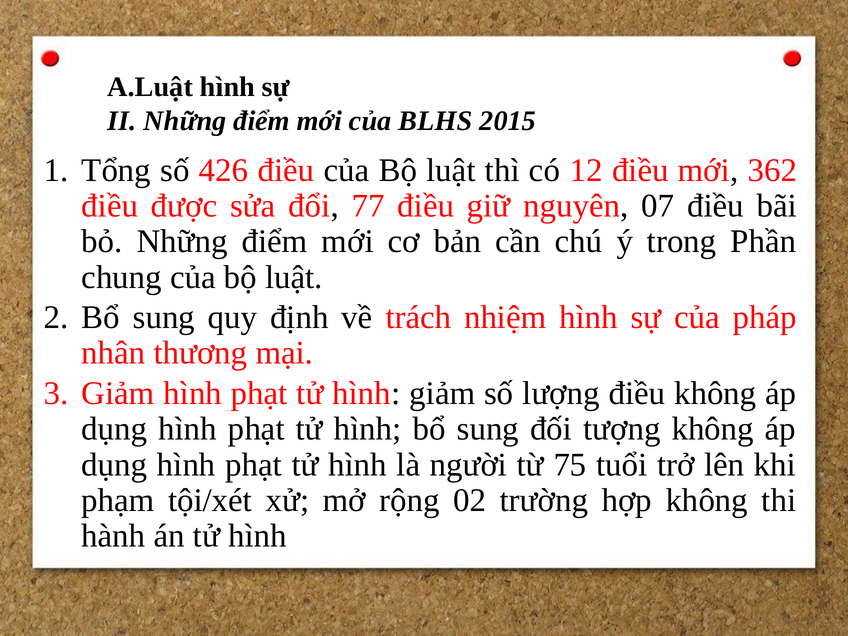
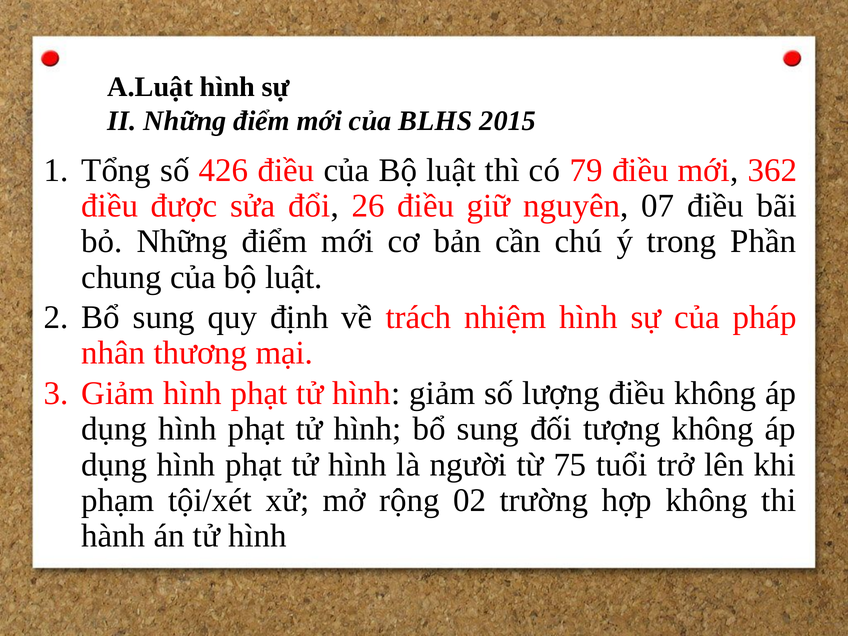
12: 12 -> 79
77: 77 -> 26
